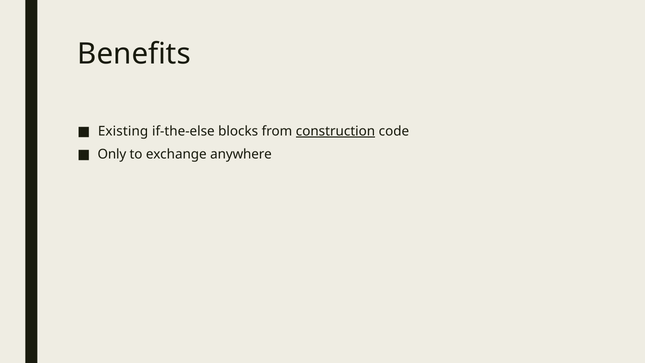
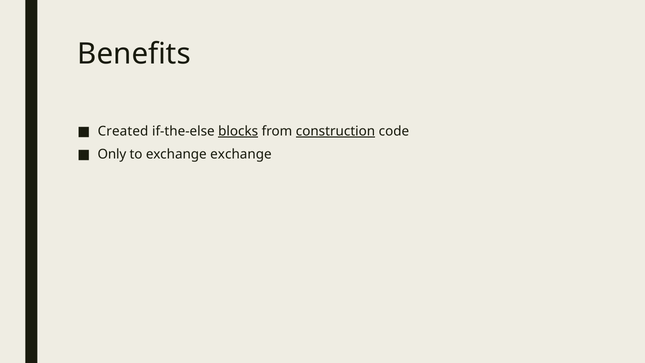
Existing: Existing -> Created
blocks underline: none -> present
exchange anywhere: anywhere -> exchange
